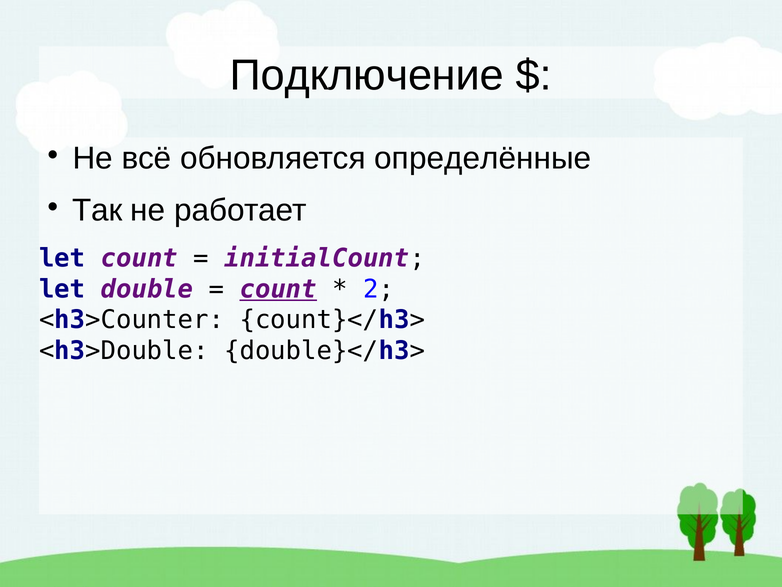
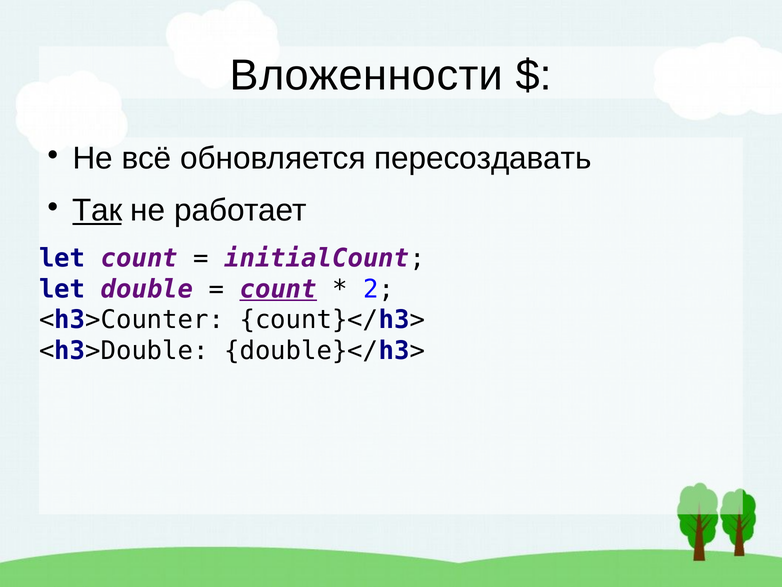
Подключение: Подключение -> Вложенности
определённые: определённые -> пересоздавать
Так underline: none -> present
